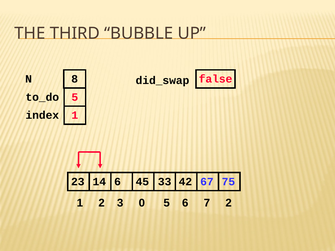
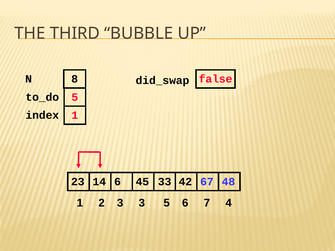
75: 75 -> 48
3 0: 0 -> 3
7 2: 2 -> 4
